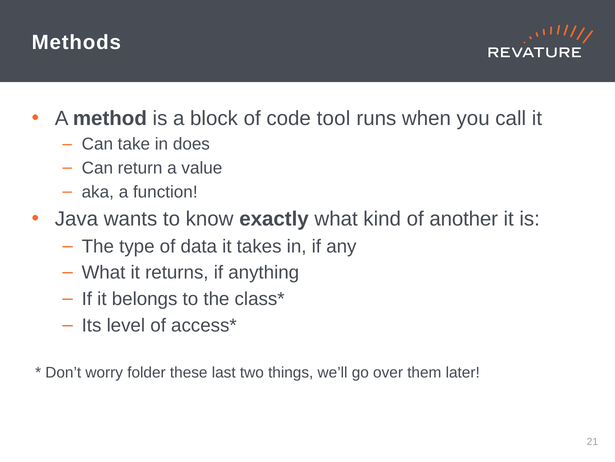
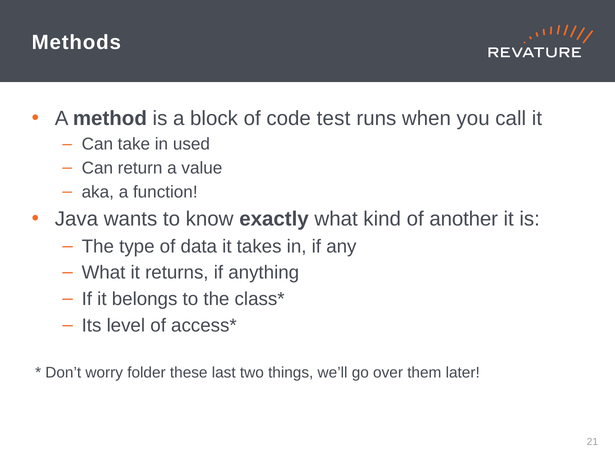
tool: tool -> test
does: does -> used
